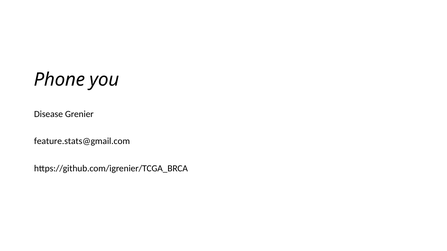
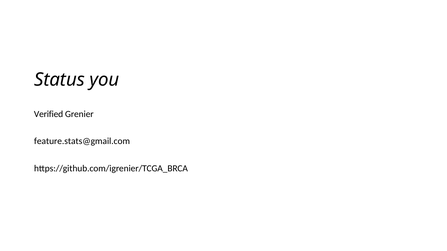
Phone: Phone -> Status
Disease: Disease -> Verified
